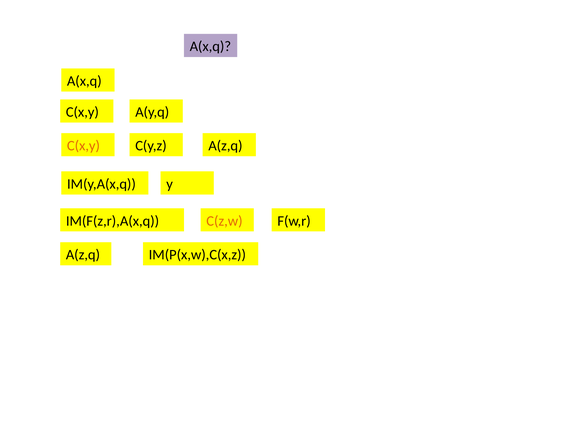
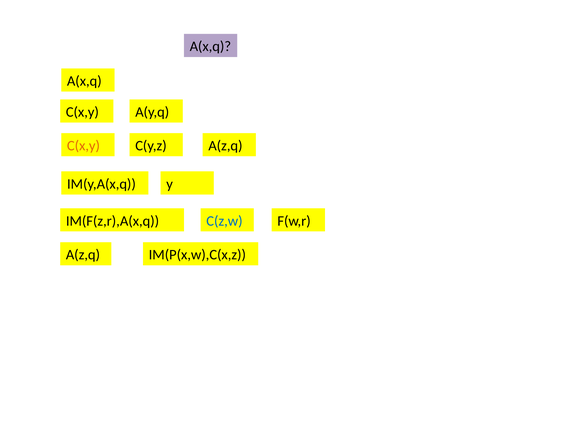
C(z,w colour: orange -> blue
